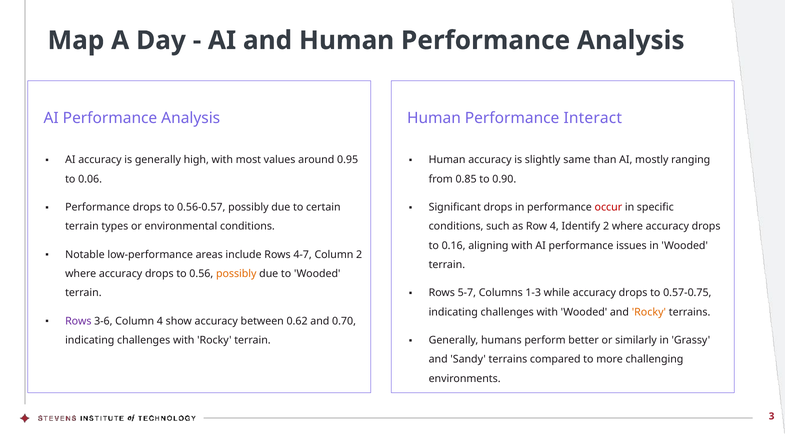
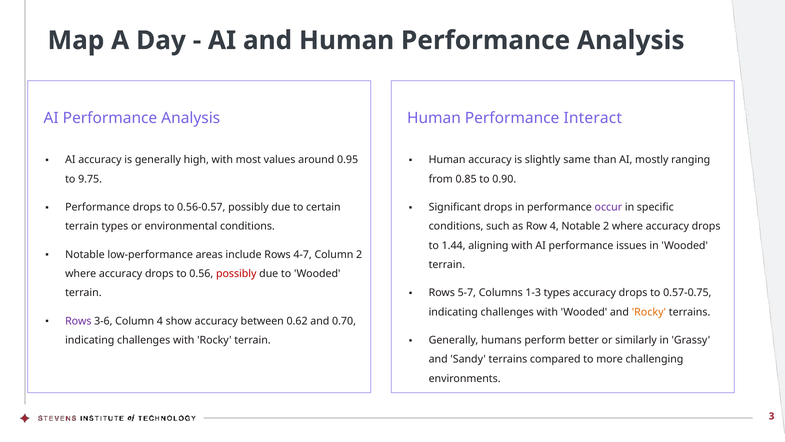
0.06: 0.06 -> 9.75
occur colour: red -> purple
4 Identify: Identify -> Notable
0.16: 0.16 -> 1.44
possibly at (236, 273) colour: orange -> red
1-3 while: while -> types
